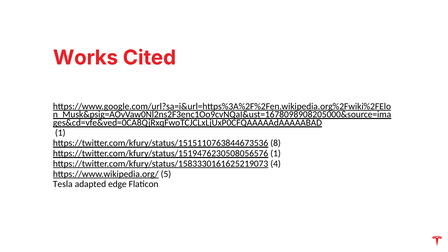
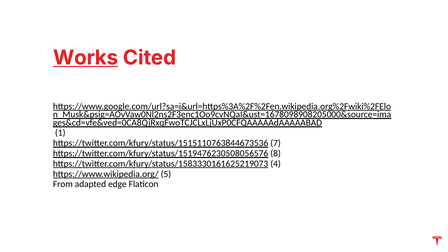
Works underline: none -> present
8: 8 -> 7
https://twitter.com/kfury/status/1519476230508056576 1: 1 -> 8
Tesla: Tesla -> From
